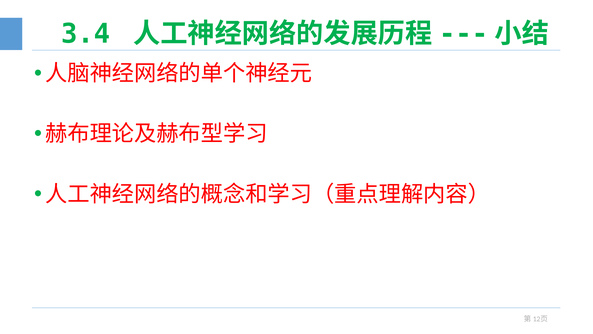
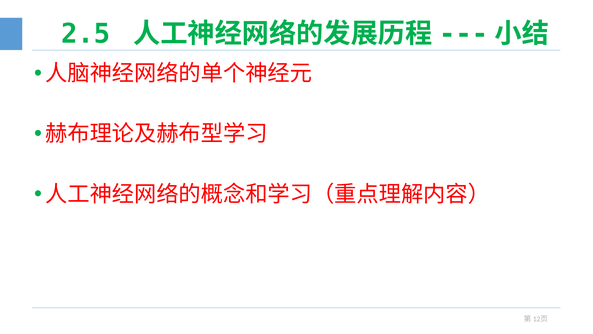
3.4: 3.4 -> 2.5
